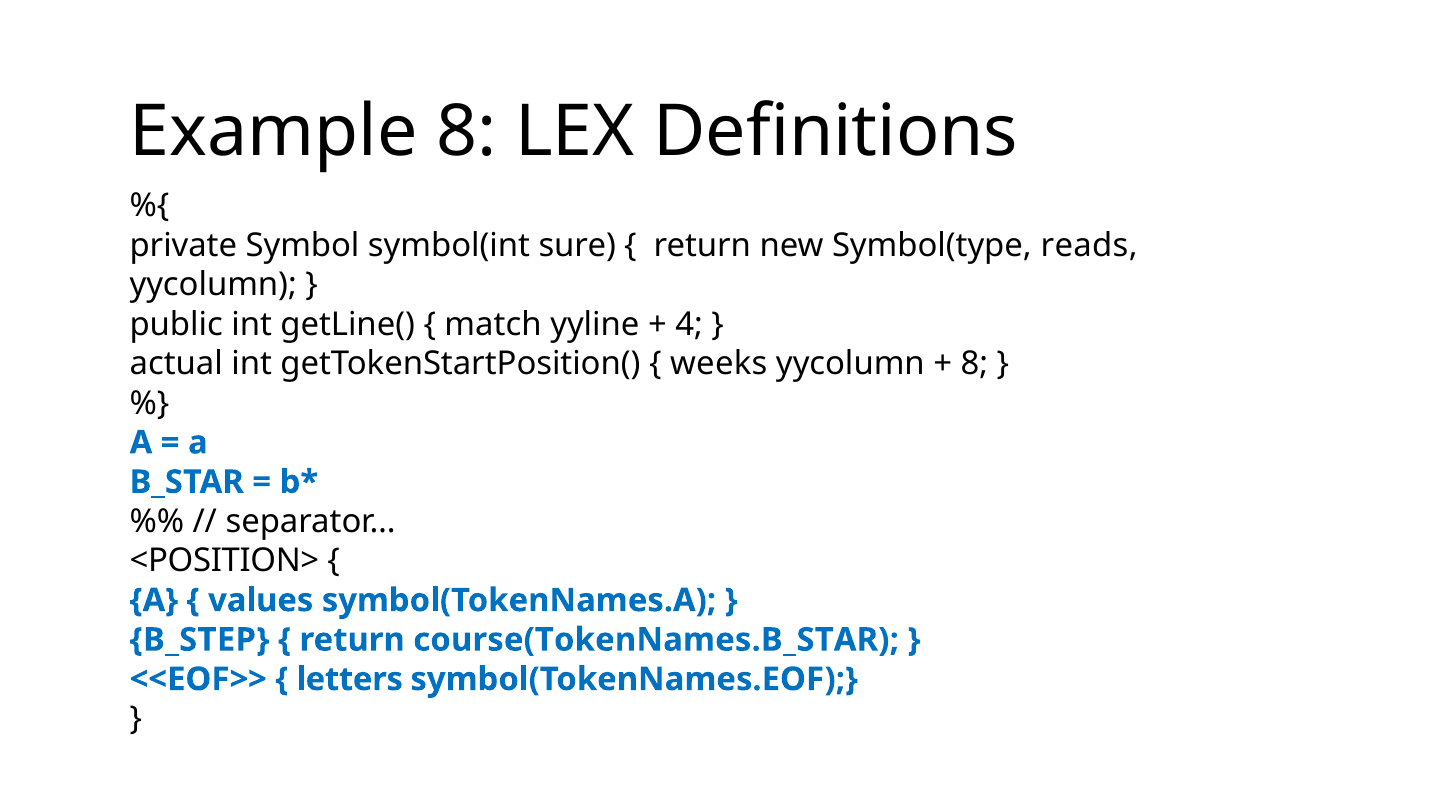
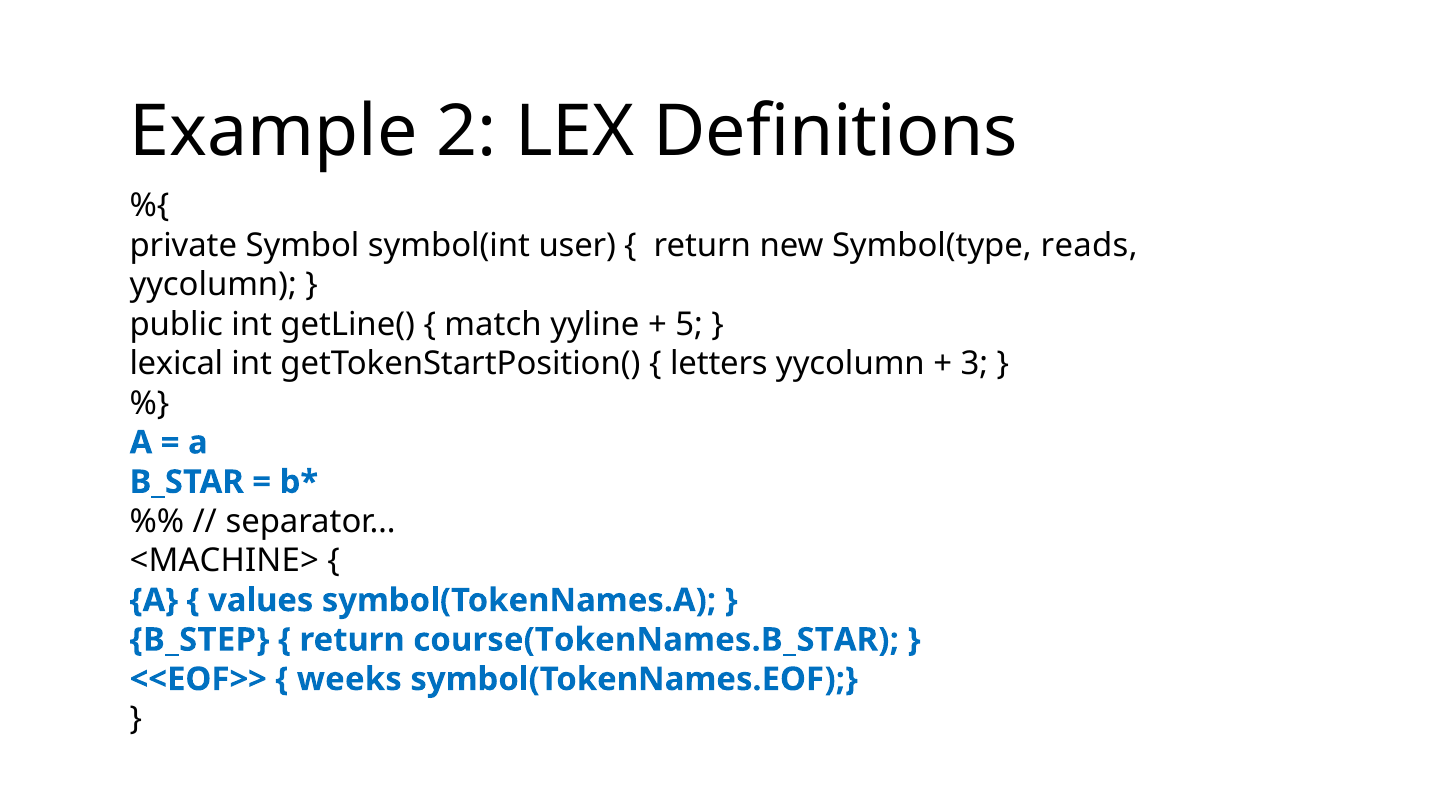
Example 8: 8 -> 2
sure: sure -> user
4: 4 -> 5
actual: actual -> lexical
weeks: weeks -> letters
8 at (974, 364): 8 -> 3
<POSITION>: <POSITION> -> <MACHINE>
letters: letters -> weeks
